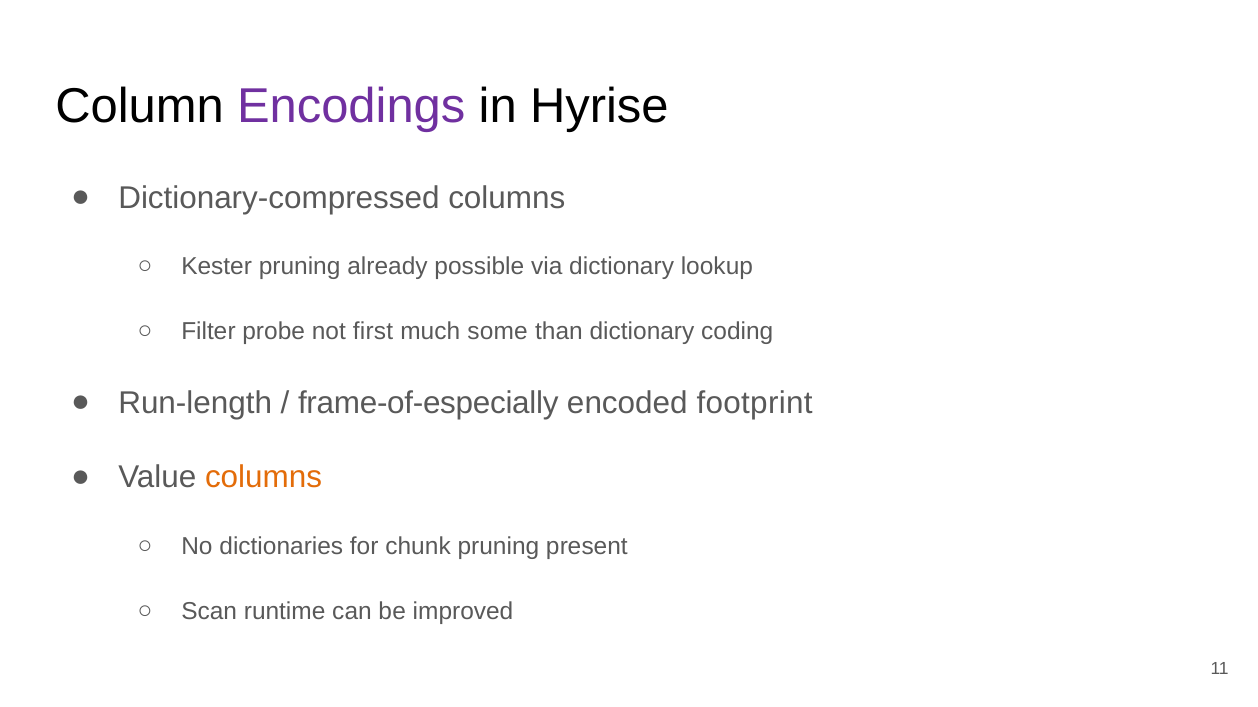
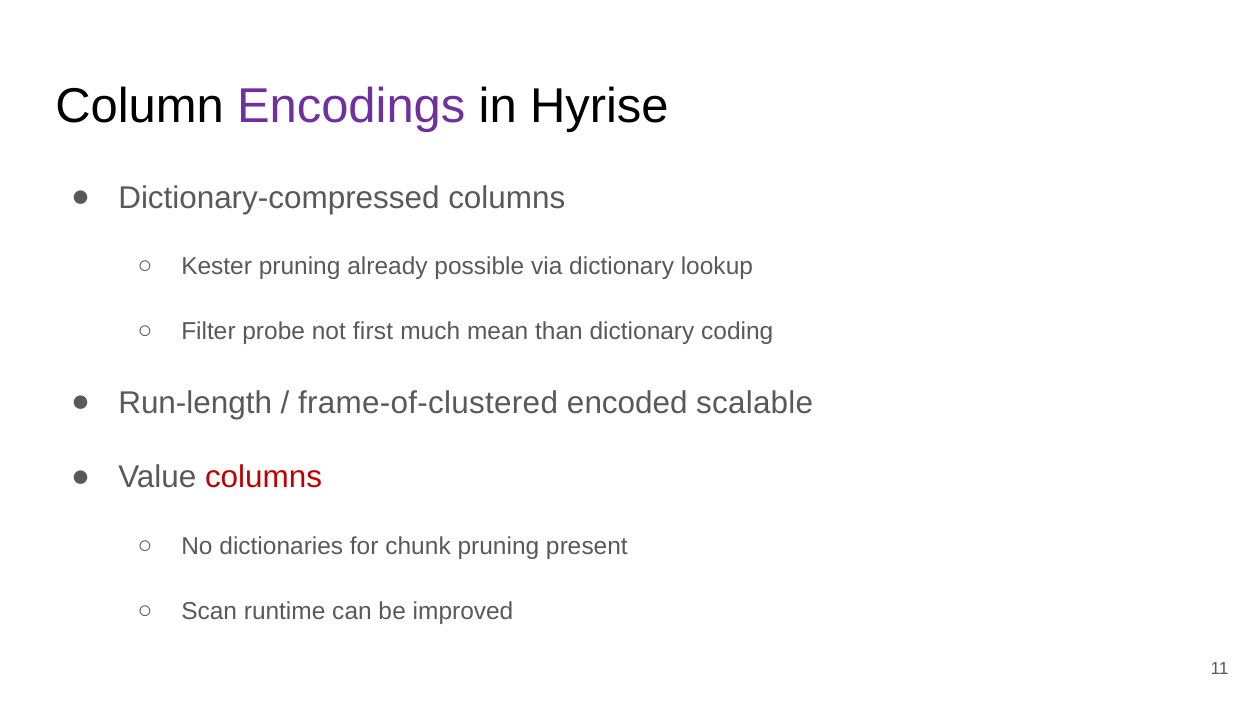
some: some -> mean
frame-of-especially: frame-of-especially -> frame-of-clustered
footprint: footprint -> scalable
columns at (264, 478) colour: orange -> red
